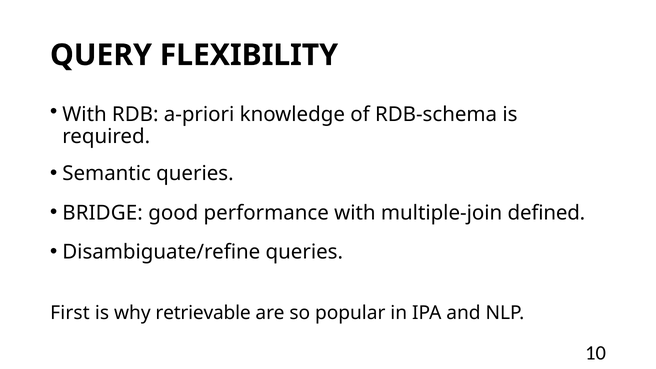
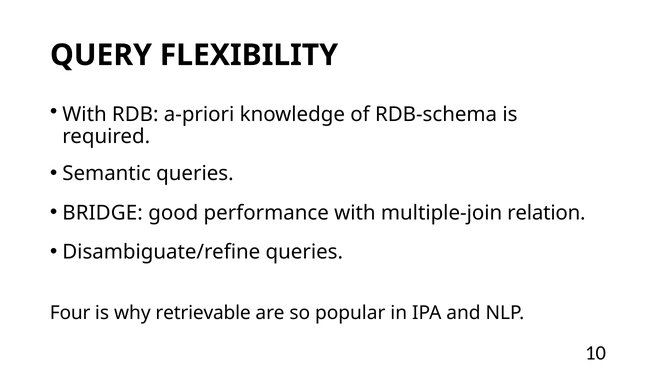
defined: defined -> relation
First: First -> Four
